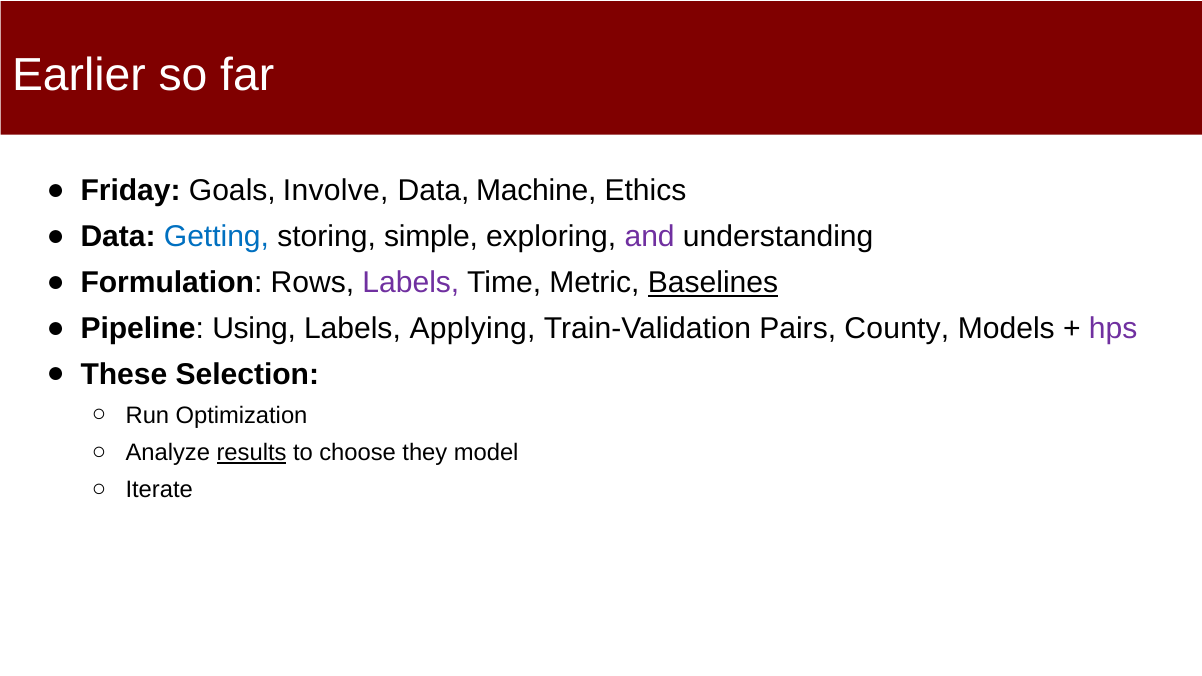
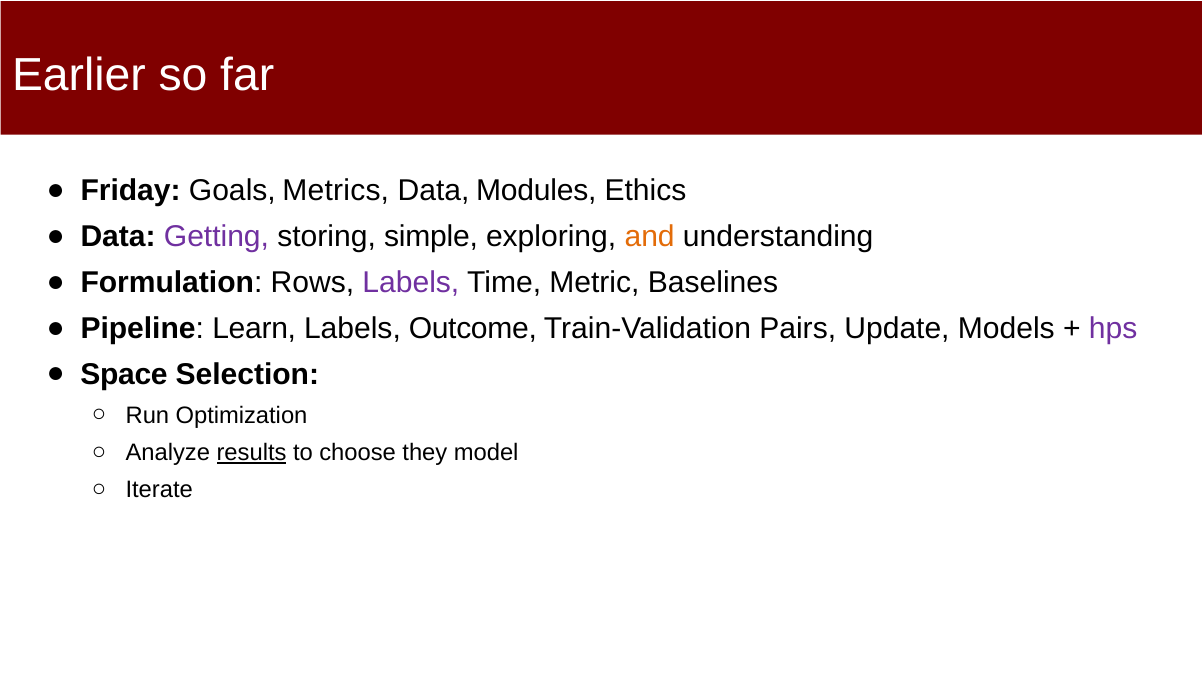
Involve: Involve -> Metrics
Machine: Machine -> Modules
Getting colour: blue -> purple
and colour: purple -> orange
Baselines underline: present -> none
Using: Using -> Learn
Applying: Applying -> Outcome
County: County -> Update
These: These -> Space
